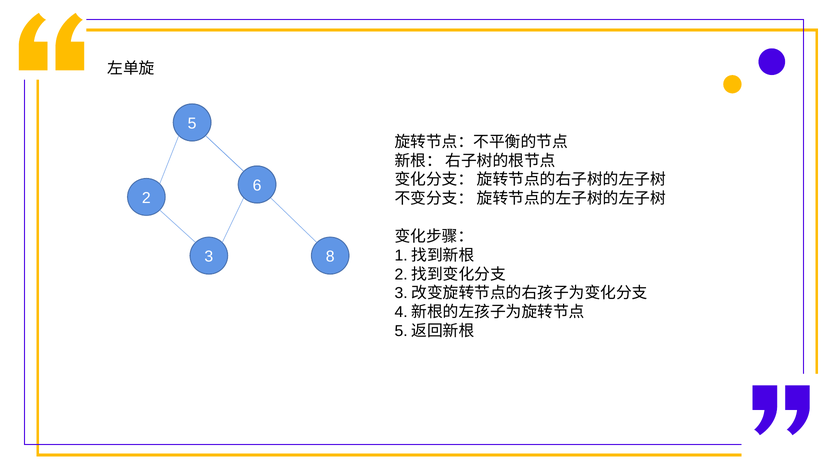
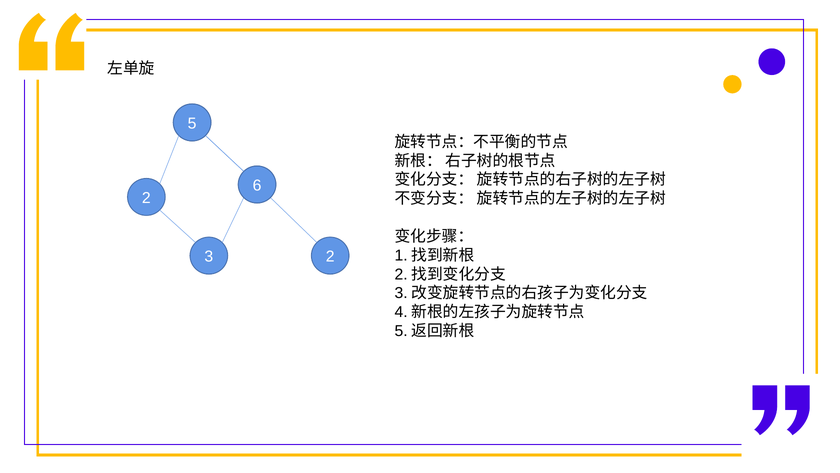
3 8: 8 -> 2
